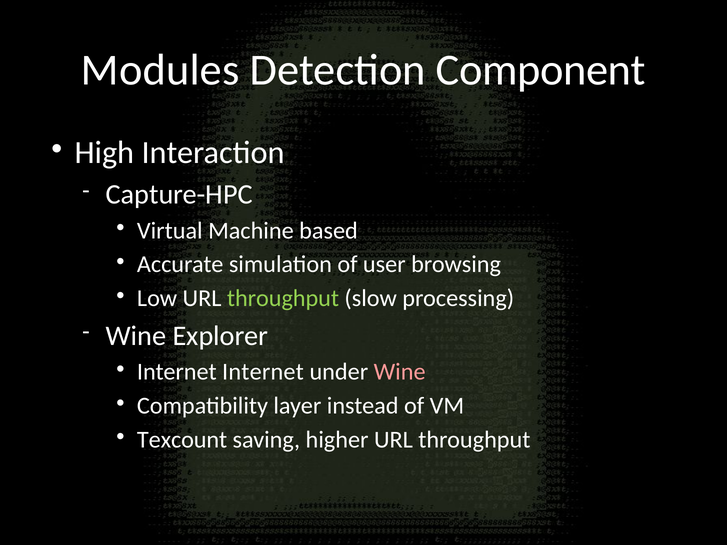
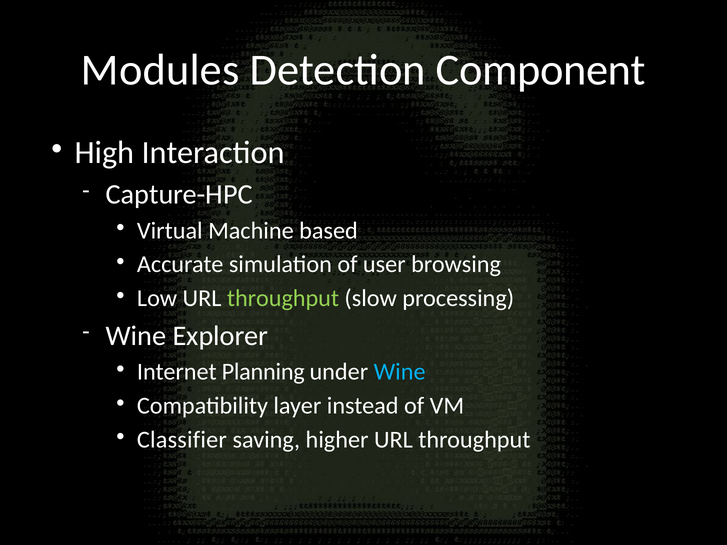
Internet Internet: Internet -> Planning
Wine at (400, 372) colour: pink -> light blue
Texcount: Texcount -> Classifier
